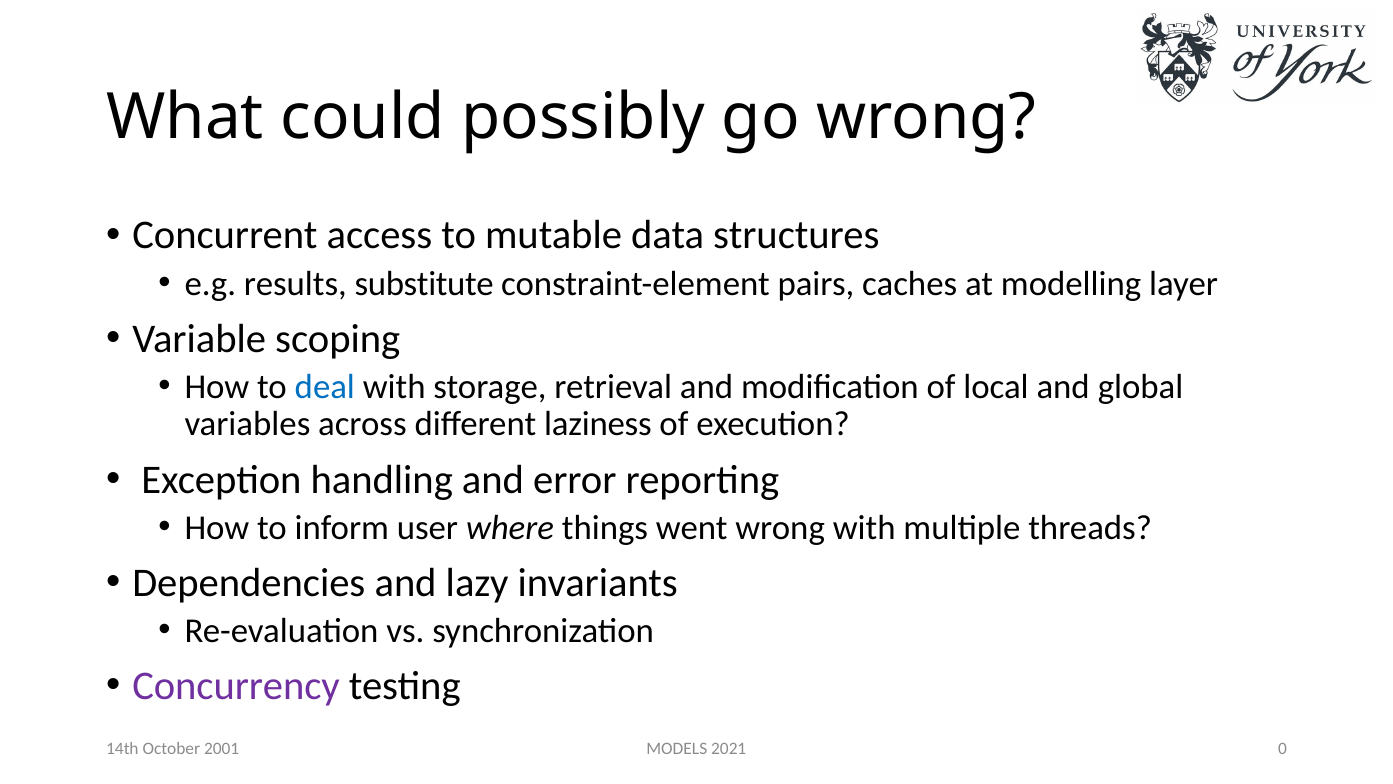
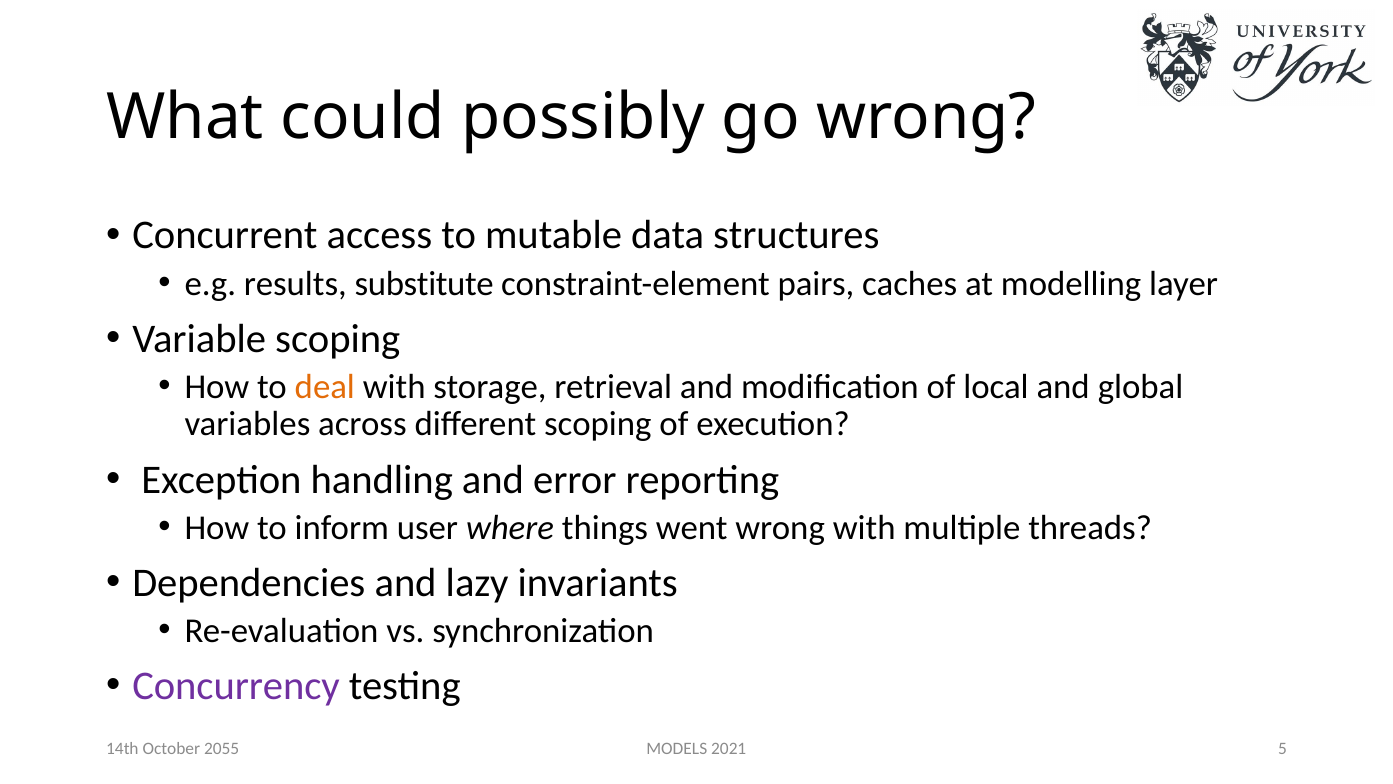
deal colour: blue -> orange
different laziness: laziness -> scoping
0: 0 -> 5
2001: 2001 -> 2055
